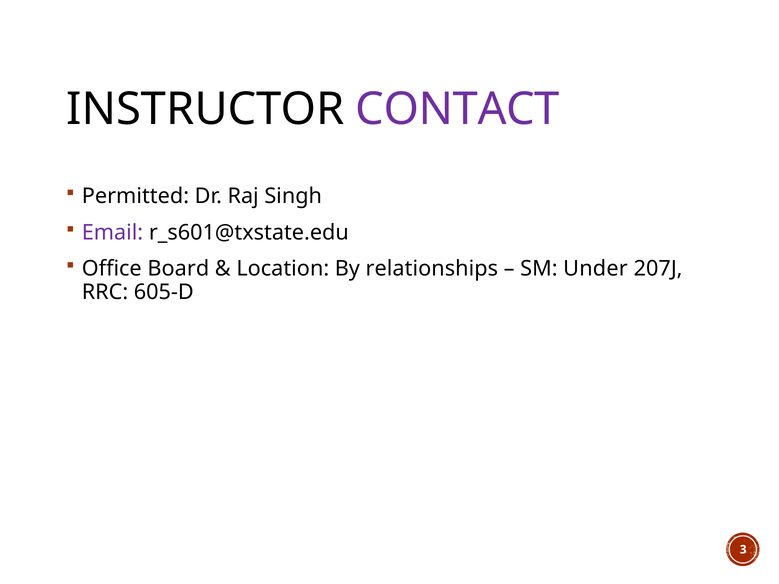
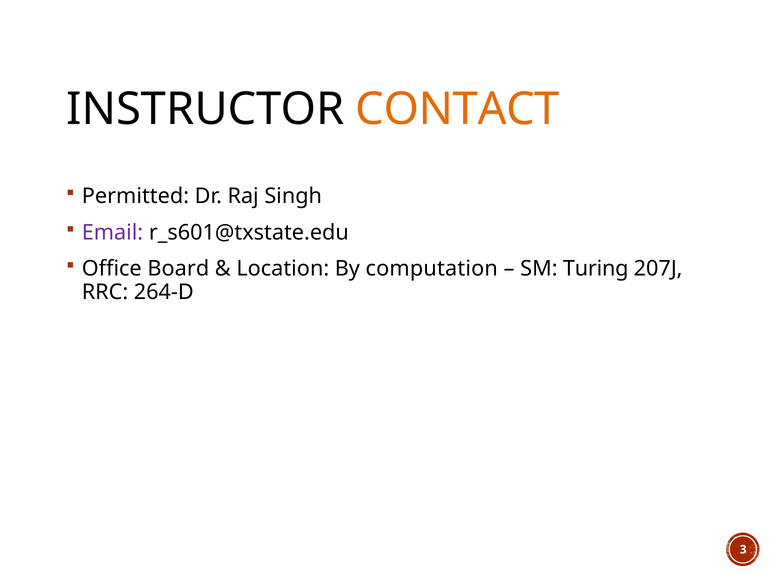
CONTACT colour: purple -> orange
relationships: relationships -> computation
Under: Under -> Turing
605-D: 605-D -> 264-D
